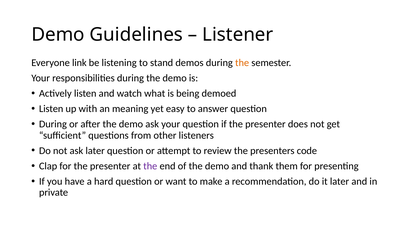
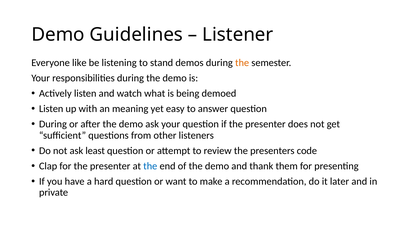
link: link -> like
ask later: later -> least
the at (150, 166) colour: purple -> blue
